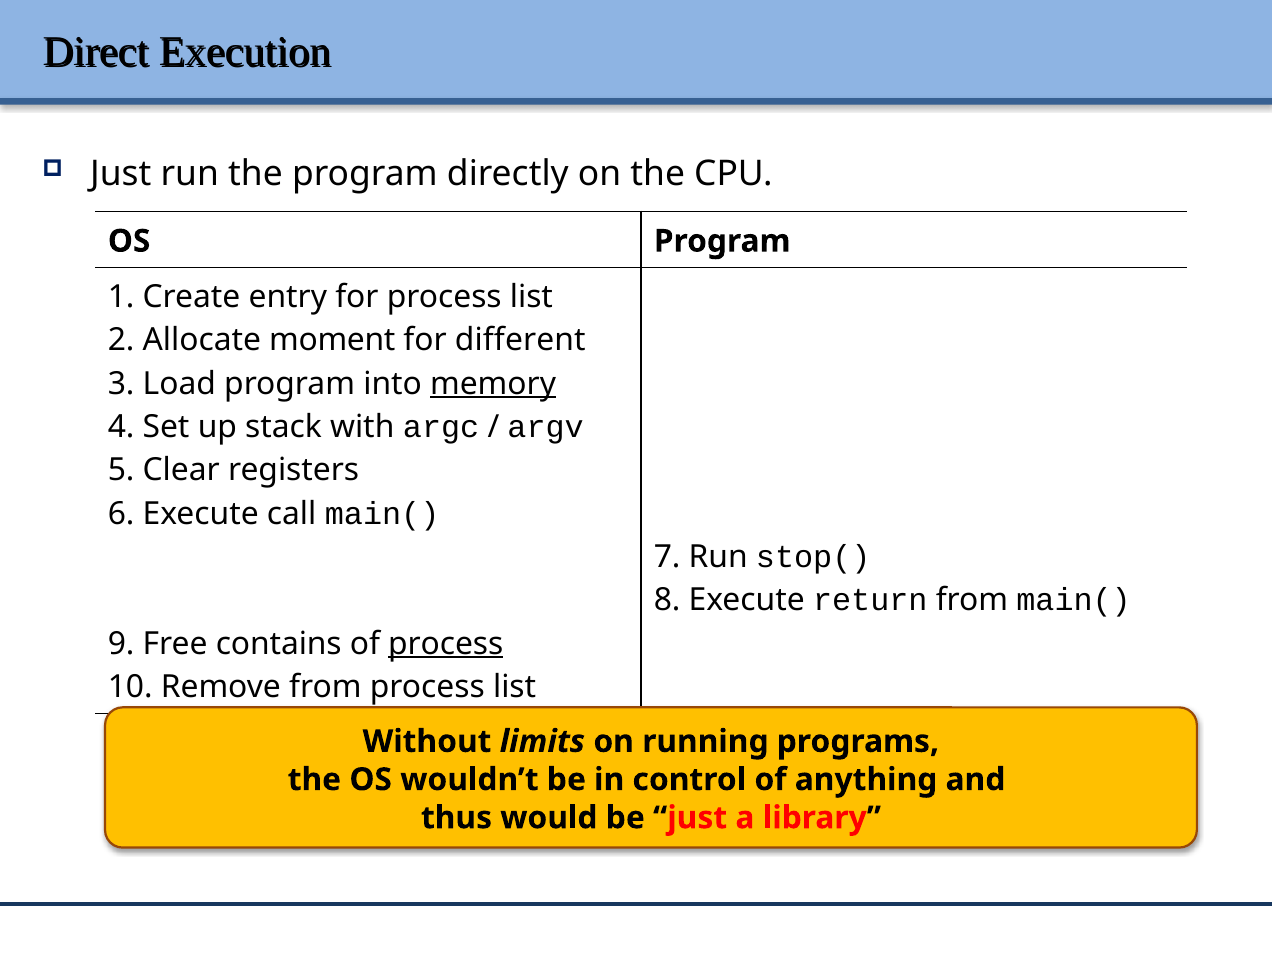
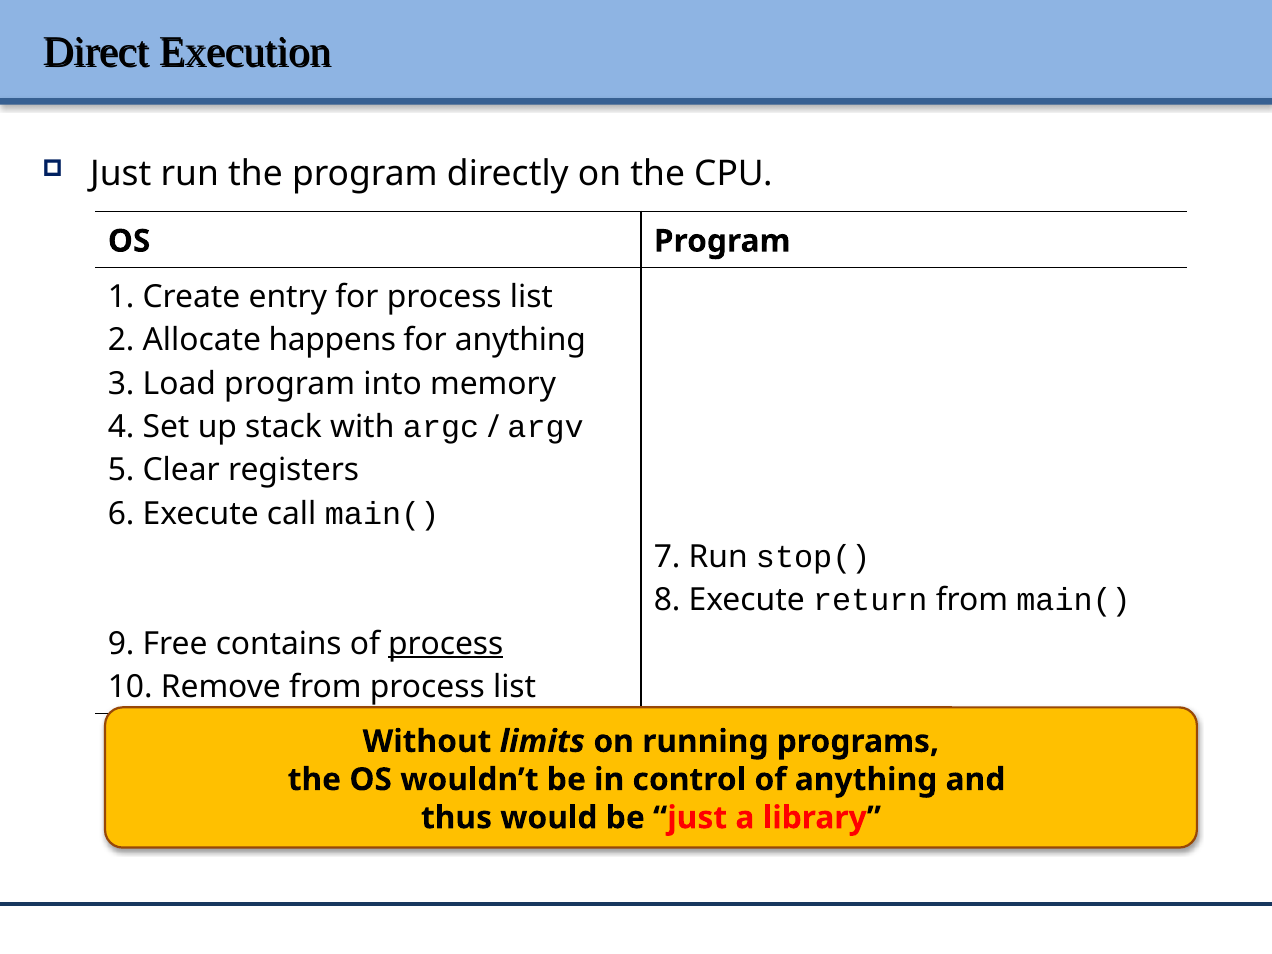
moment: moment -> happens
for different: different -> anything
memory underline: present -> none
